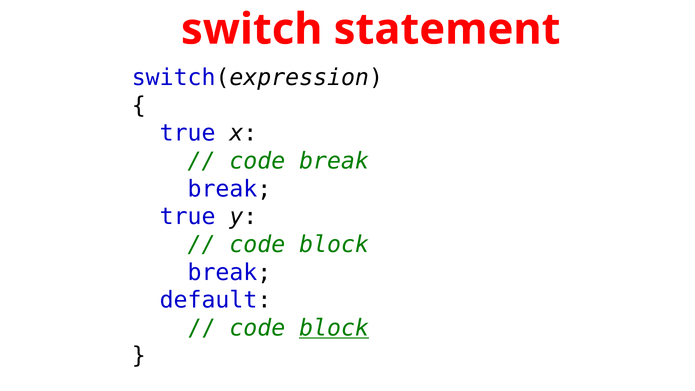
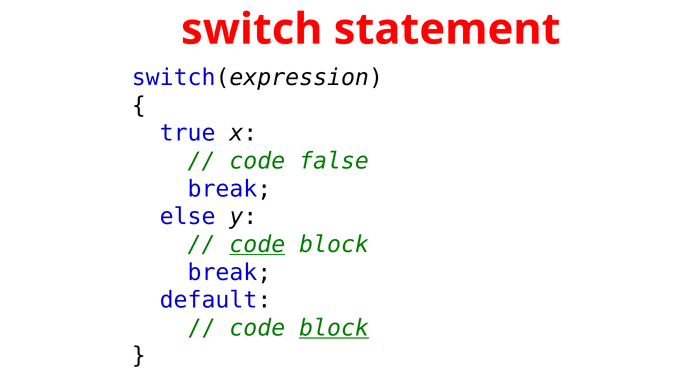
code break: break -> false
true at (188, 217): true -> else
code at (257, 245) underline: none -> present
